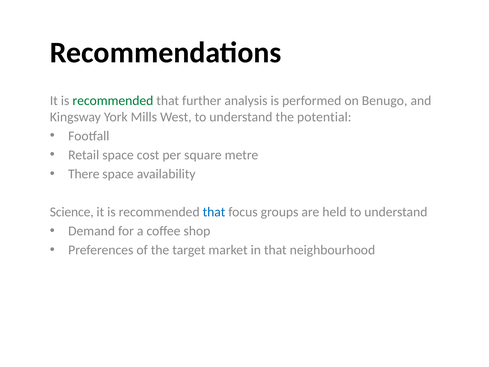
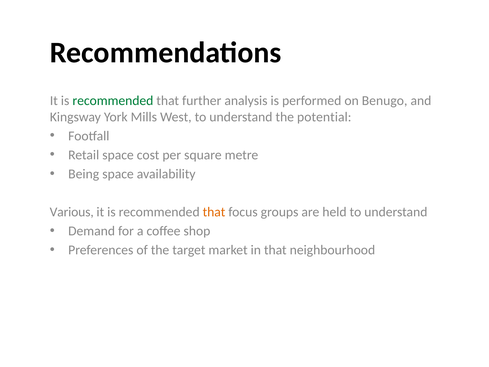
There: There -> Being
Science: Science -> Various
that at (214, 212) colour: blue -> orange
